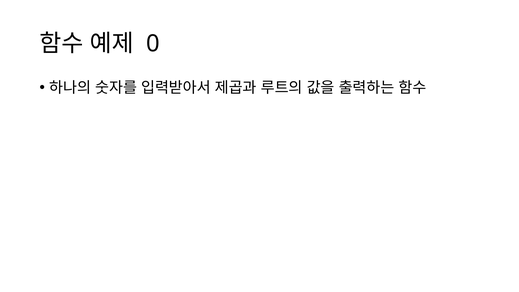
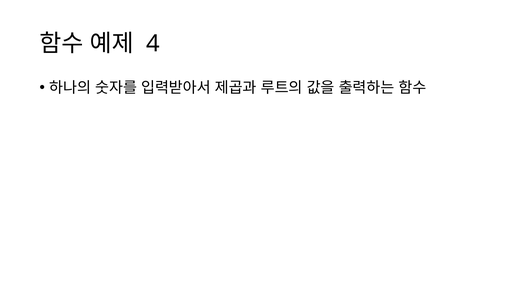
0: 0 -> 4
